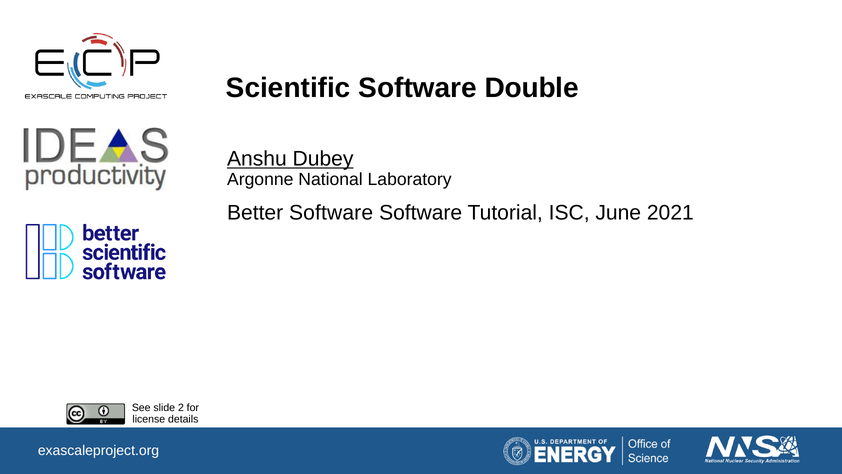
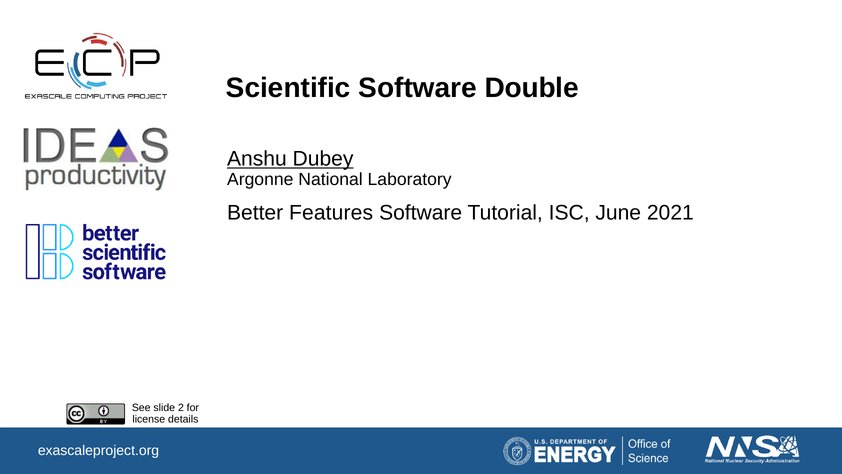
Better Software: Software -> Features
